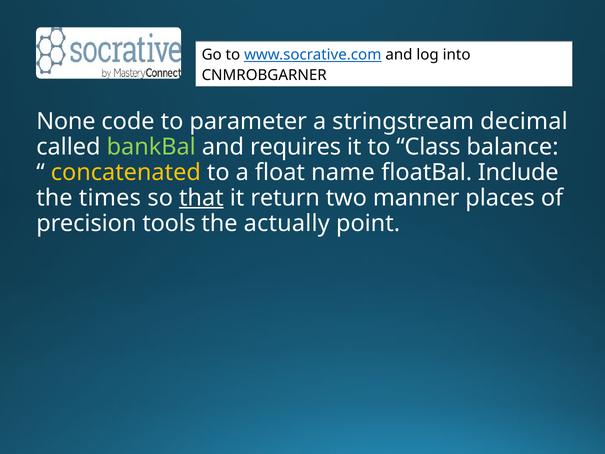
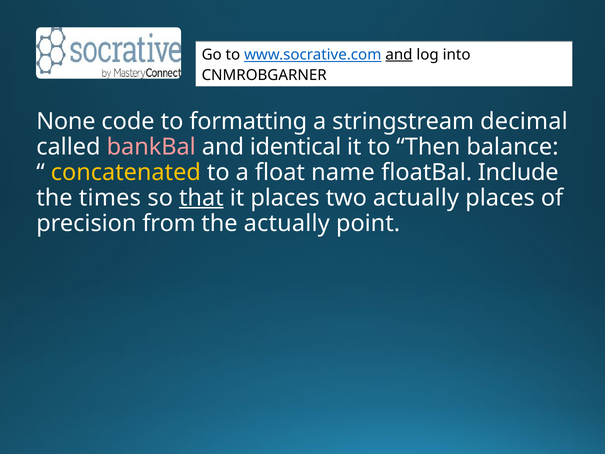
and at (399, 55) underline: none -> present
parameter: parameter -> formatting
bankBal colour: light green -> pink
requires: requires -> identical
Class: Class -> Then
it return: return -> places
two manner: manner -> actually
tools: tools -> from
